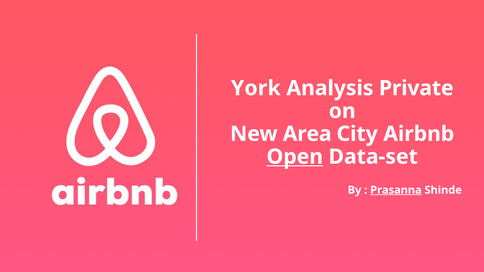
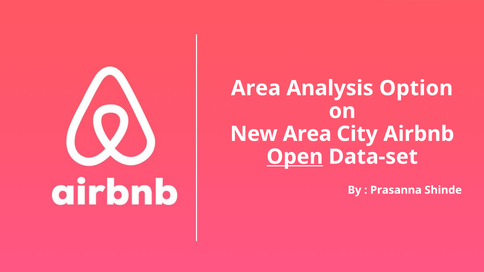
York at (256, 88): York -> Area
Private: Private -> Option
Prasanna underline: present -> none
